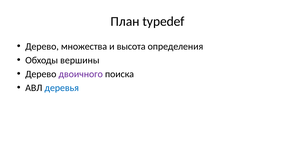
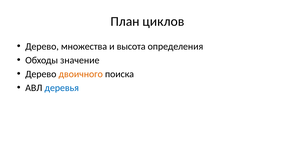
typedef: typedef -> циклов
вершины: вершины -> значение
двоичного colour: purple -> orange
